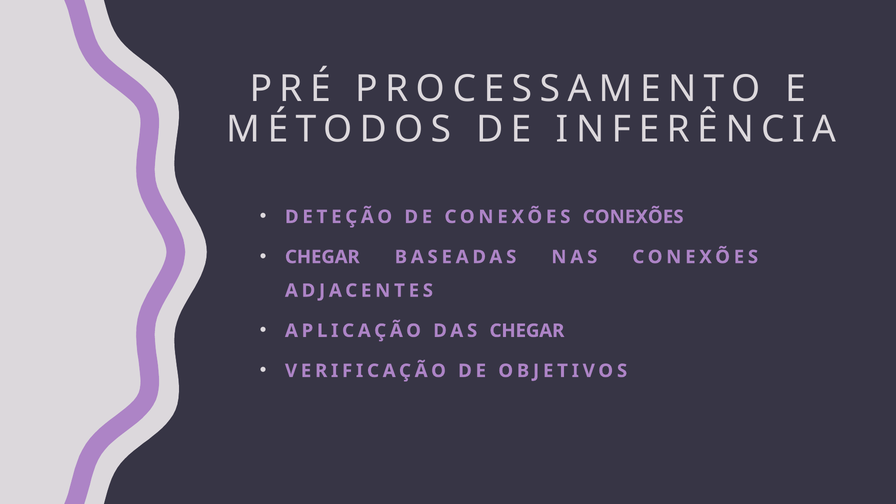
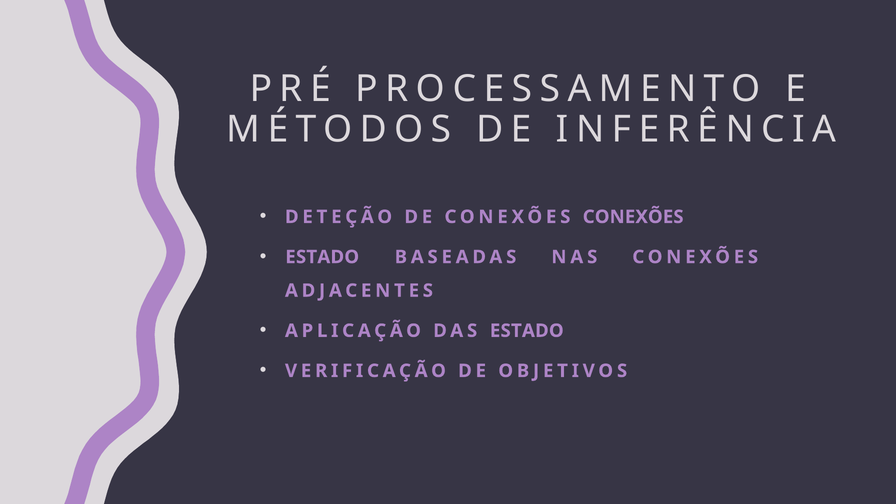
CHEGAR at (322, 257): CHEGAR -> ESTADO
DAS CHEGAR: CHEGAR -> ESTADO
